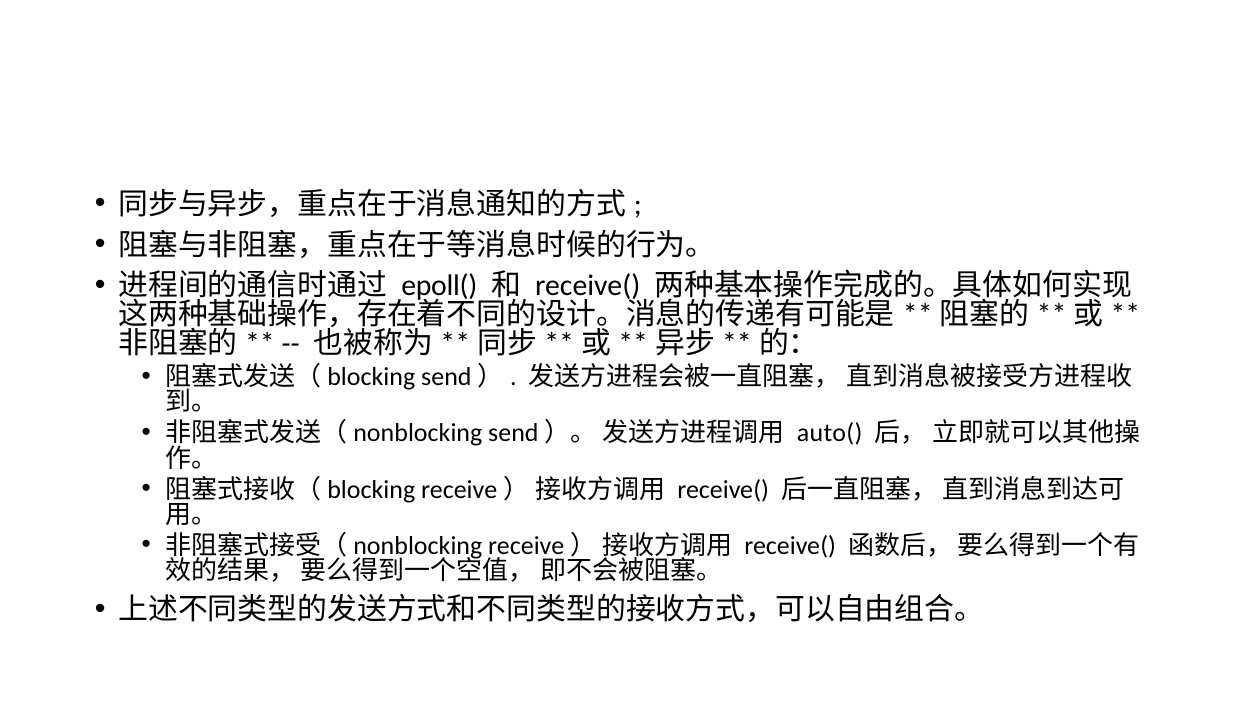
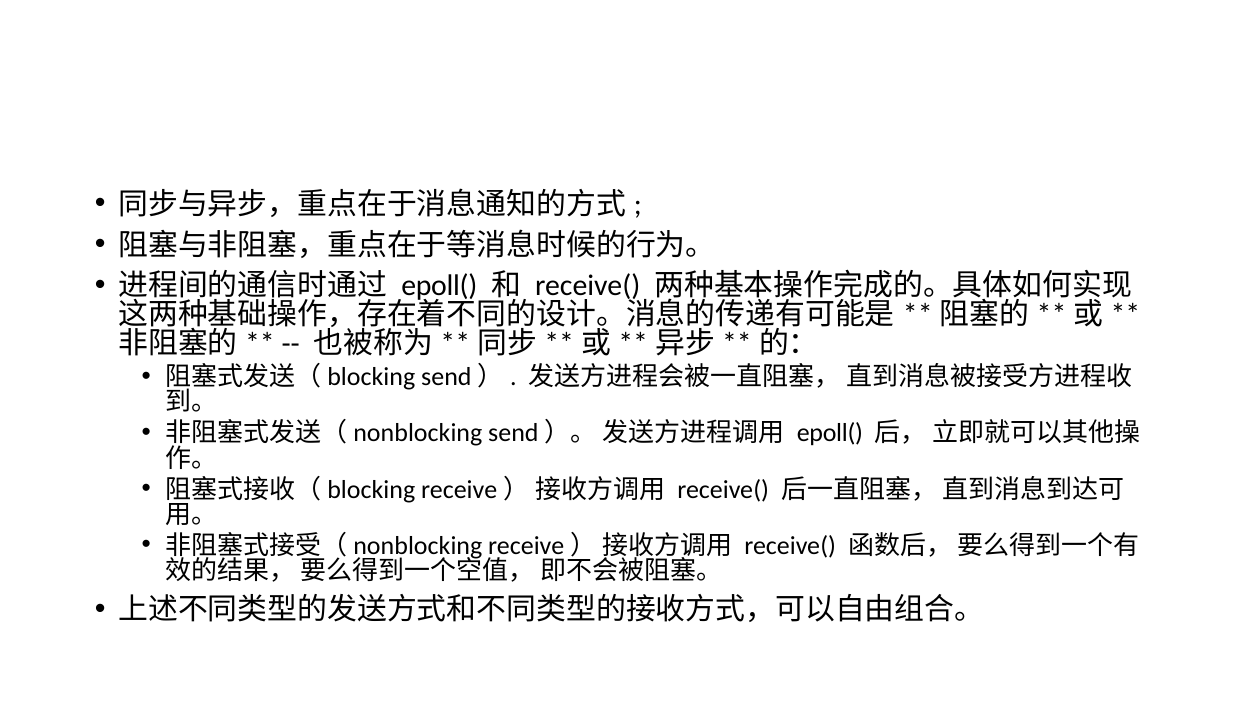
auto( at (830, 433): auto( -> epoll(
